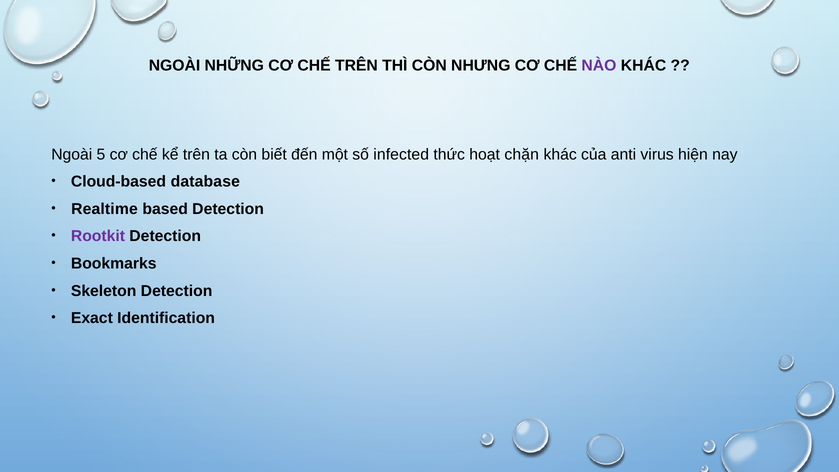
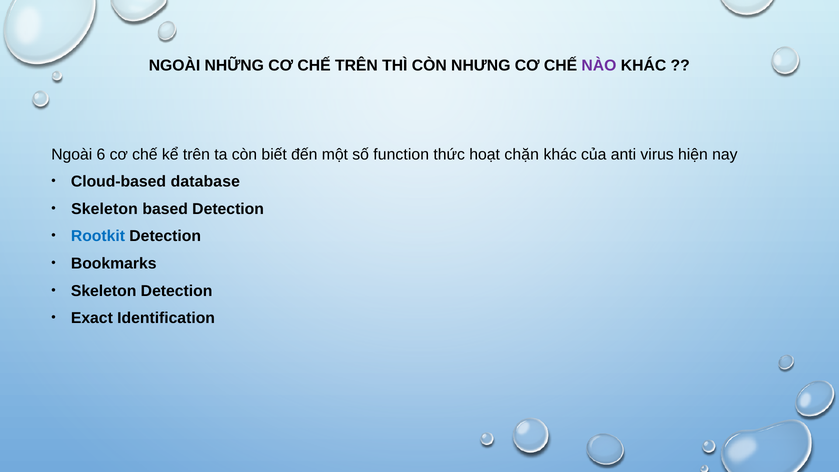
5: 5 -> 6
infected: infected -> function
Realtime at (104, 209): Realtime -> Skeleton
Rootkit colour: purple -> blue
